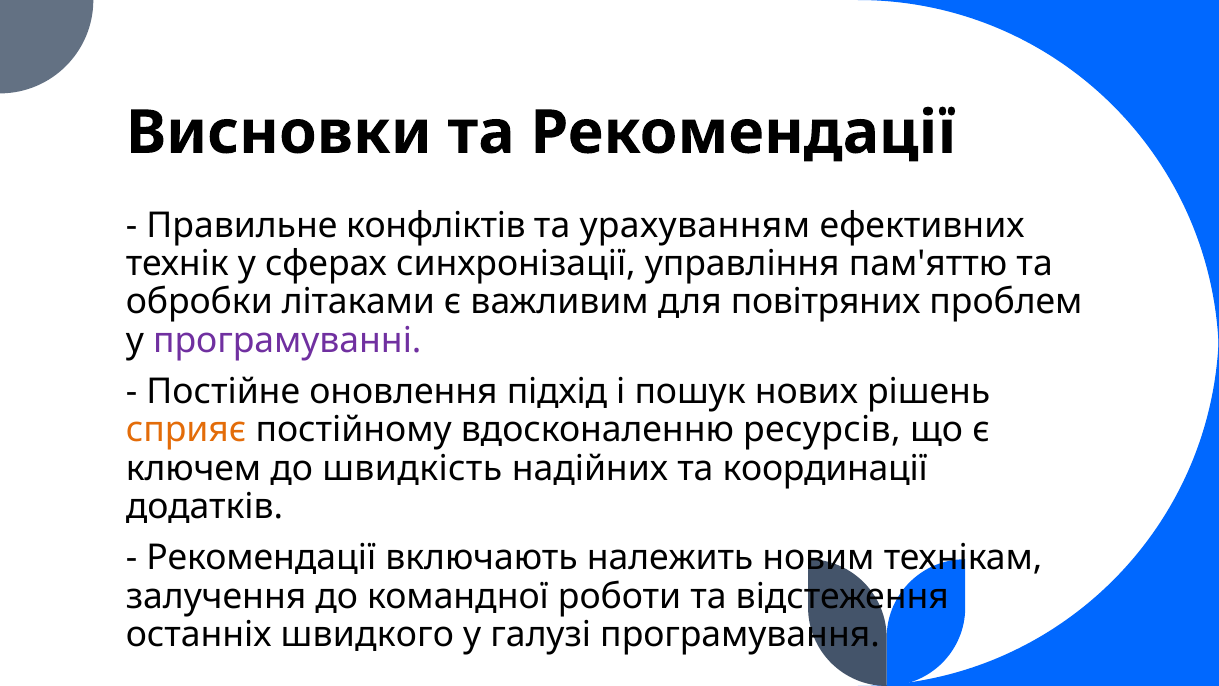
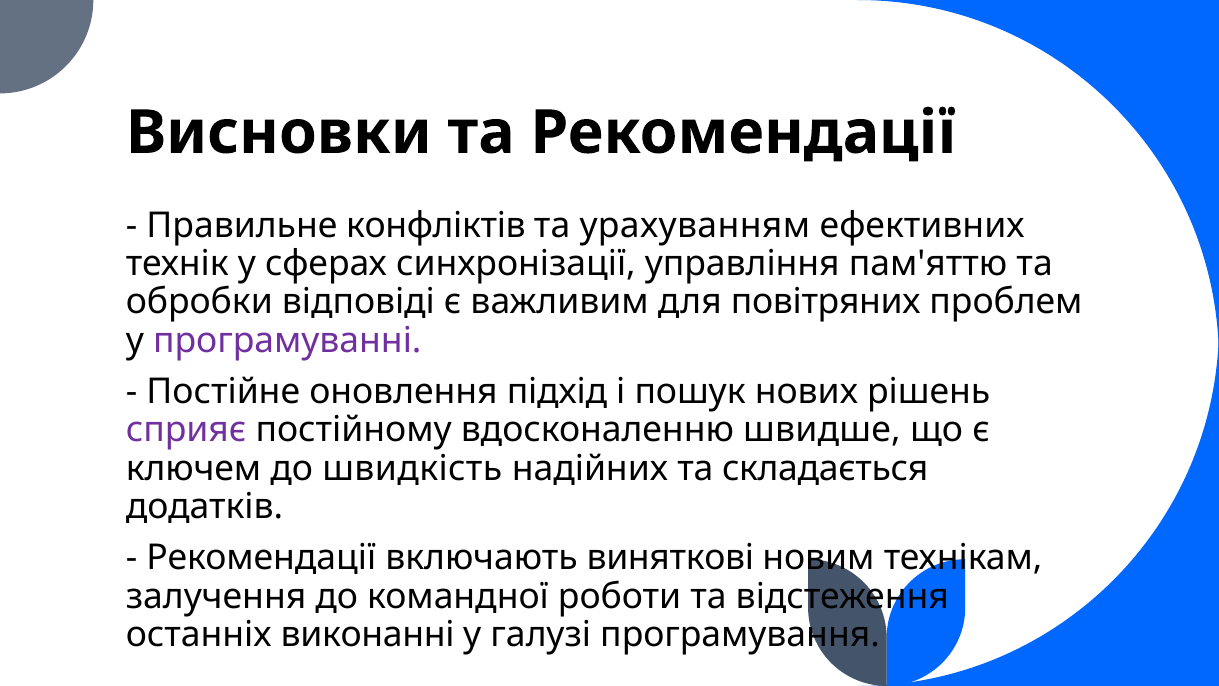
літаками: літаками -> відповіді
сприяє colour: orange -> purple
ресурсів: ресурсів -> швидше
координації: координації -> складається
належить: належить -> виняткові
швидкого: швидкого -> виконанні
